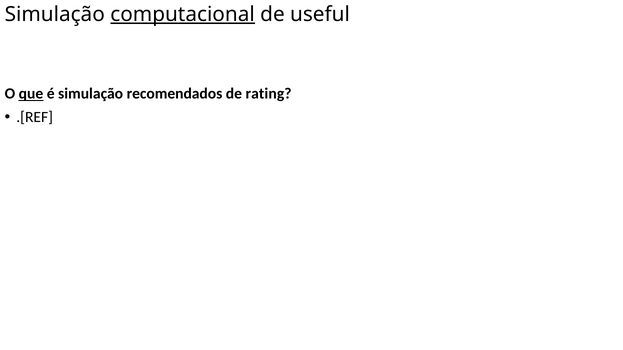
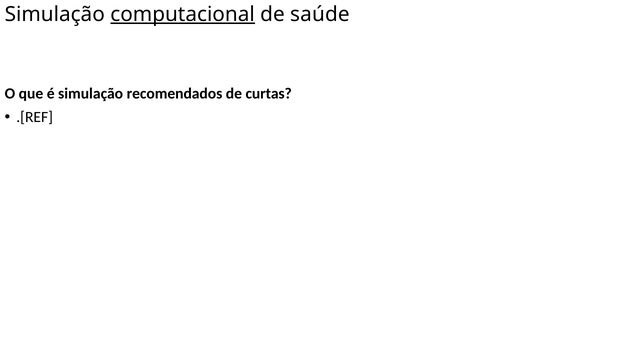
useful: useful -> saúde
que underline: present -> none
rating: rating -> curtas
